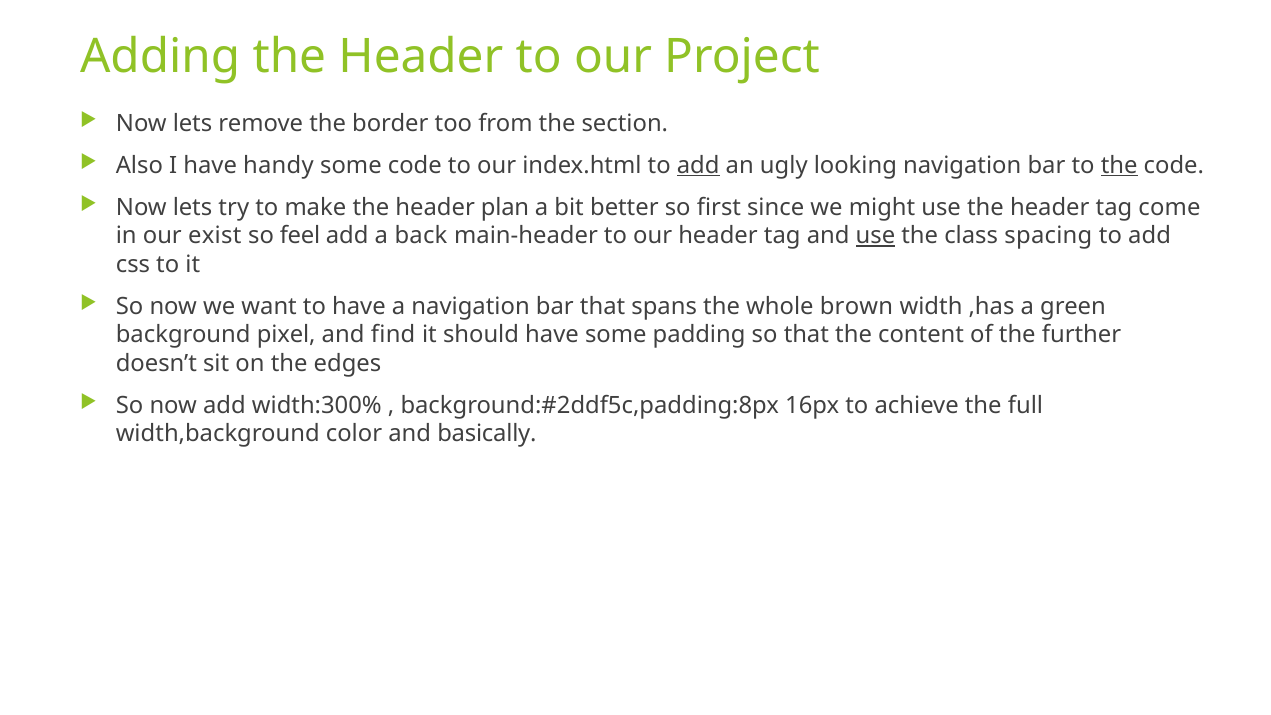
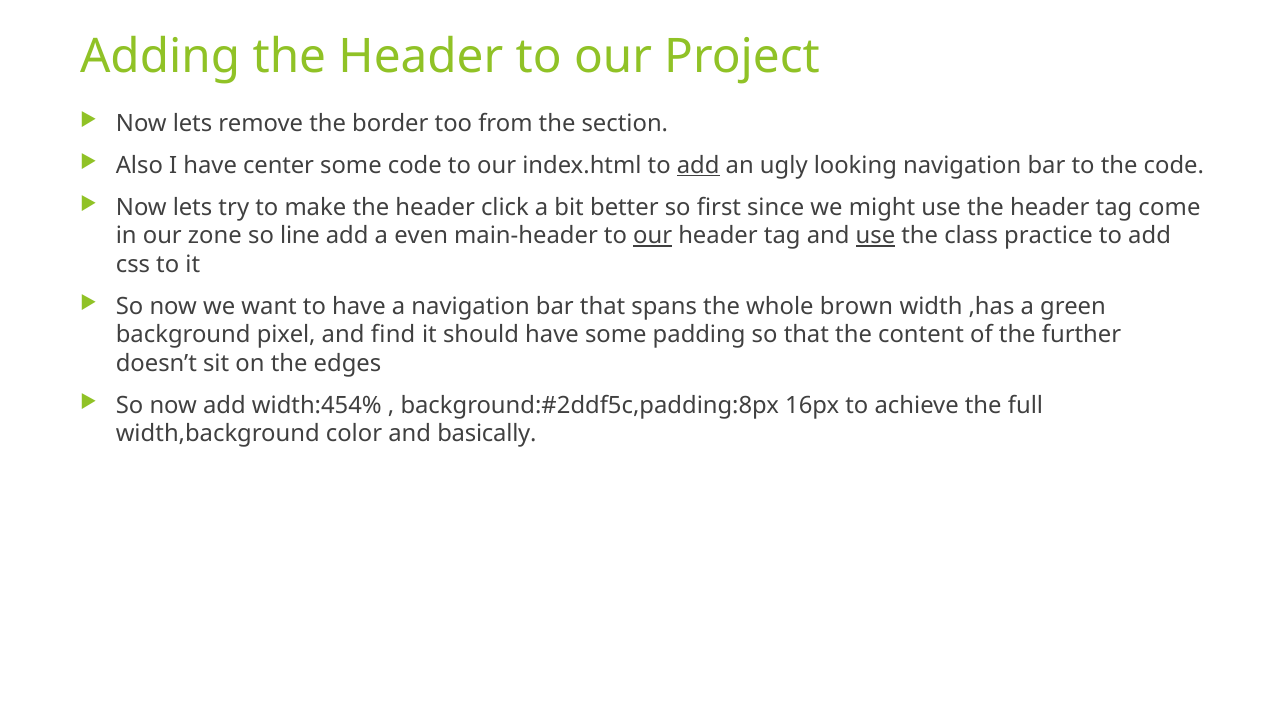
handy: handy -> center
the at (1119, 165) underline: present -> none
plan: plan -> click
exist: exist -> zone
feel: feel -> line
back: back -> even
our at (653, 236) underline: none -> present
spacing: spacing -> practice
width:300%: width:300% -> width:454%
